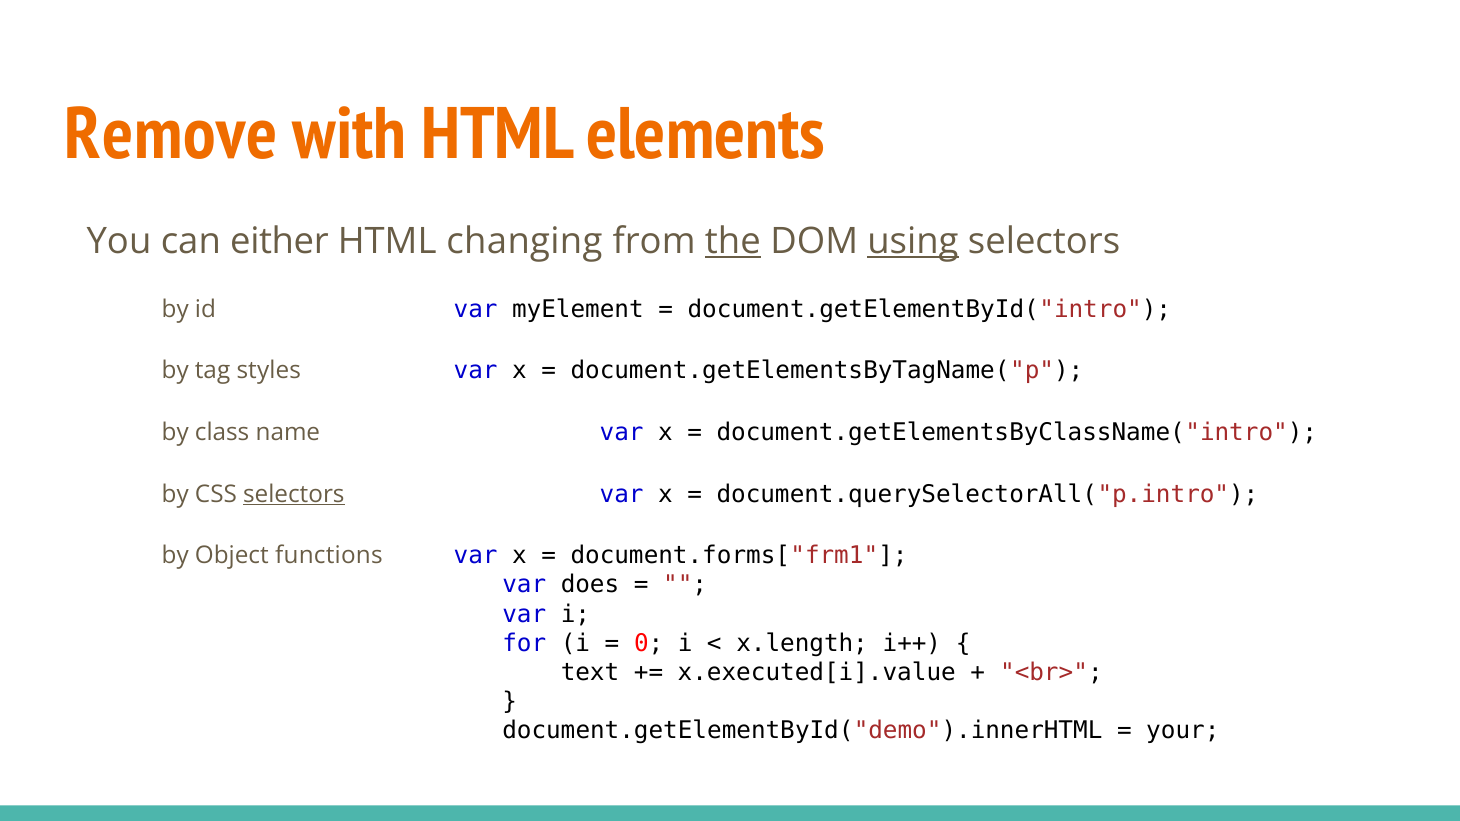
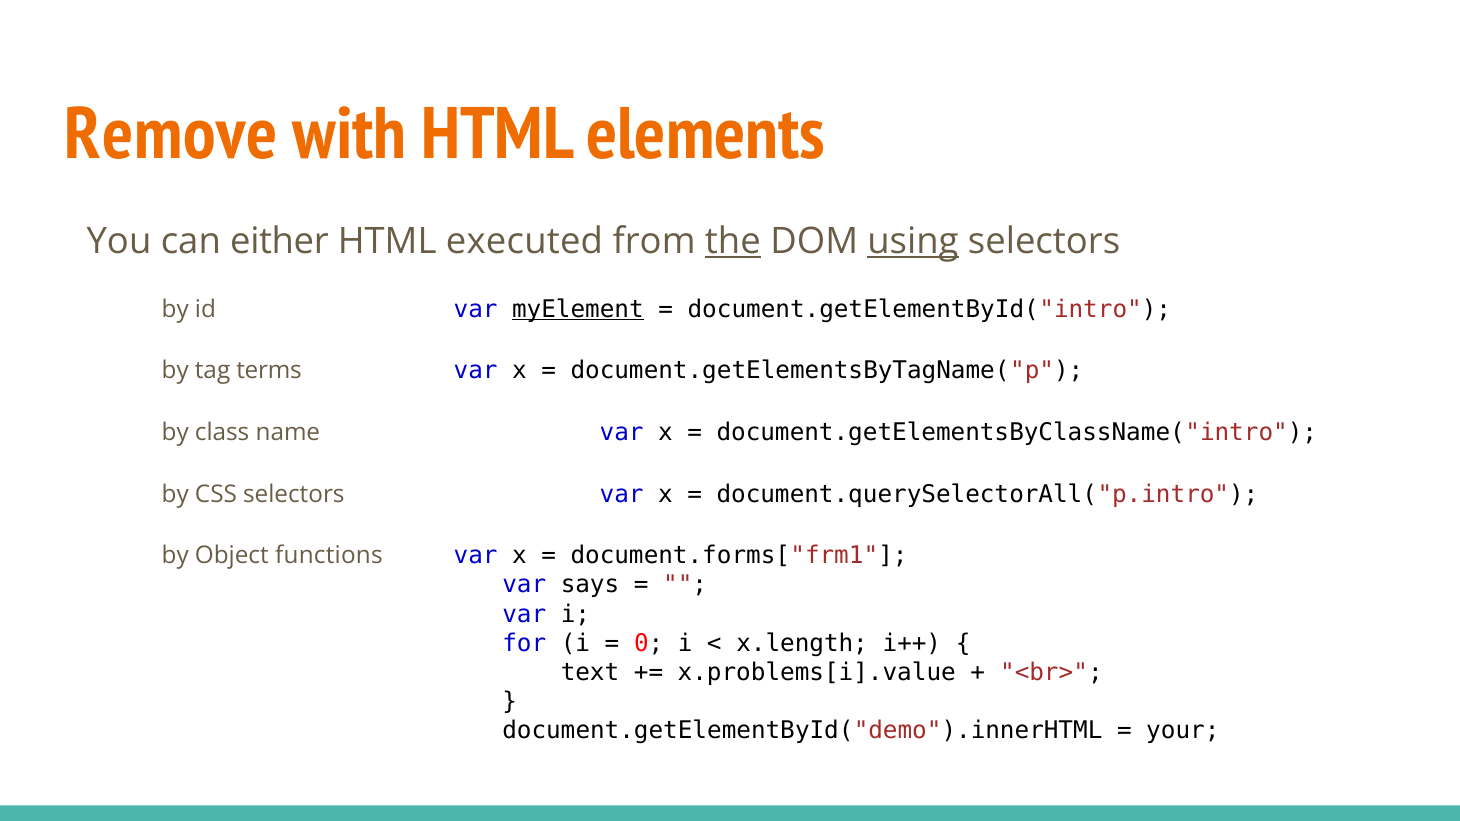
changing: changing -> executed
myElement underline: none -> present
styles: styles -> terms
selectors at (294, 494) underline: present -> none
does: does -> says
x.executed[i].value: x.executed[i].value -> x.problems[i].value
